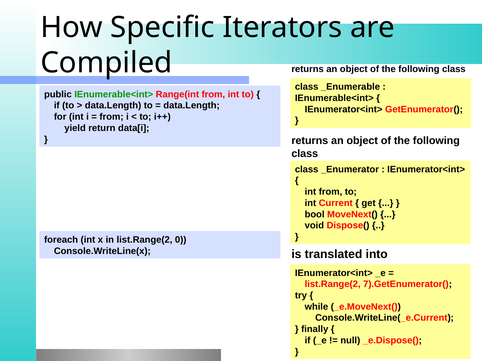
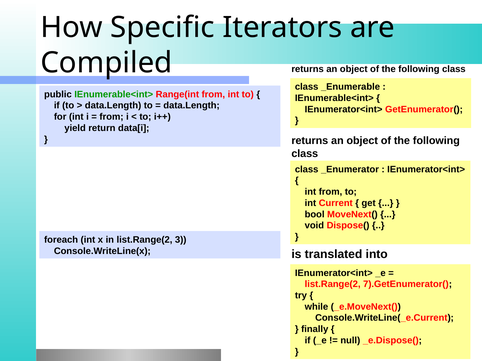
0: 0 -> 3
